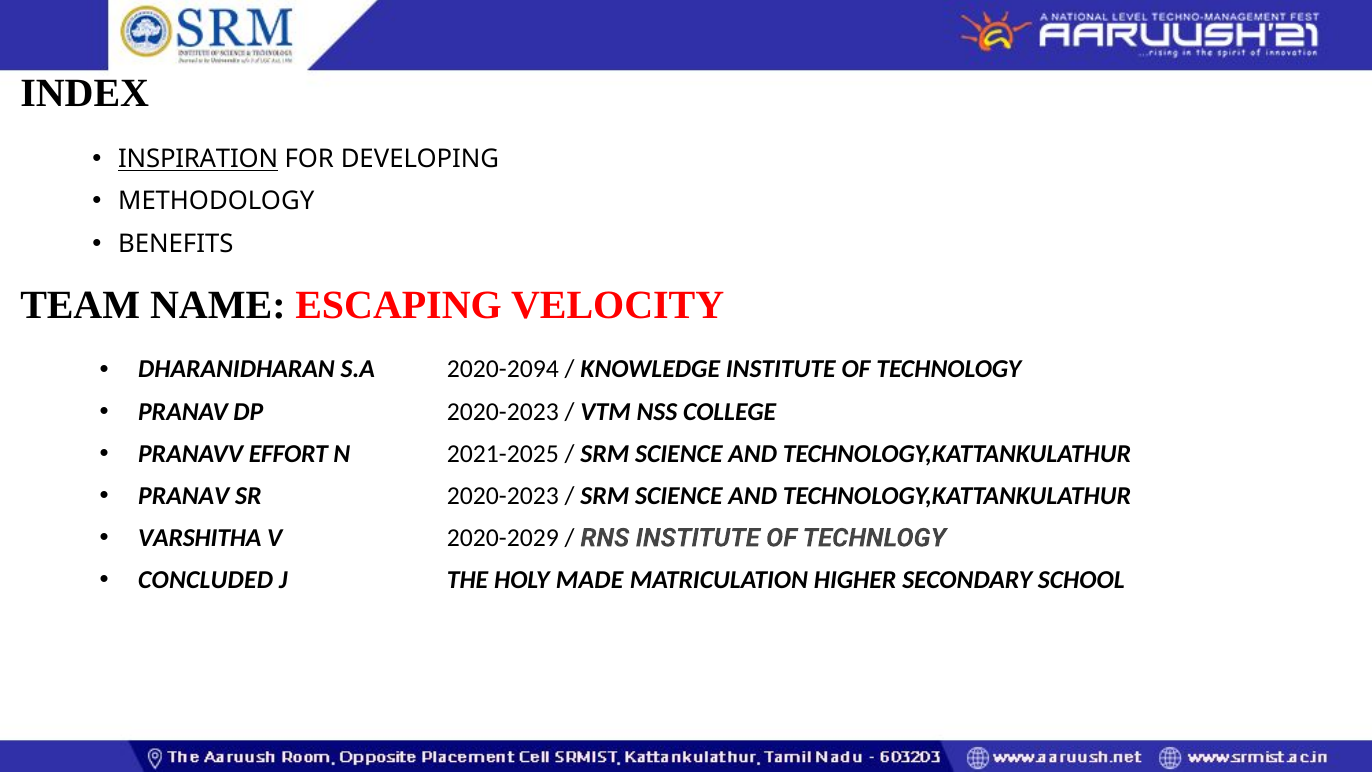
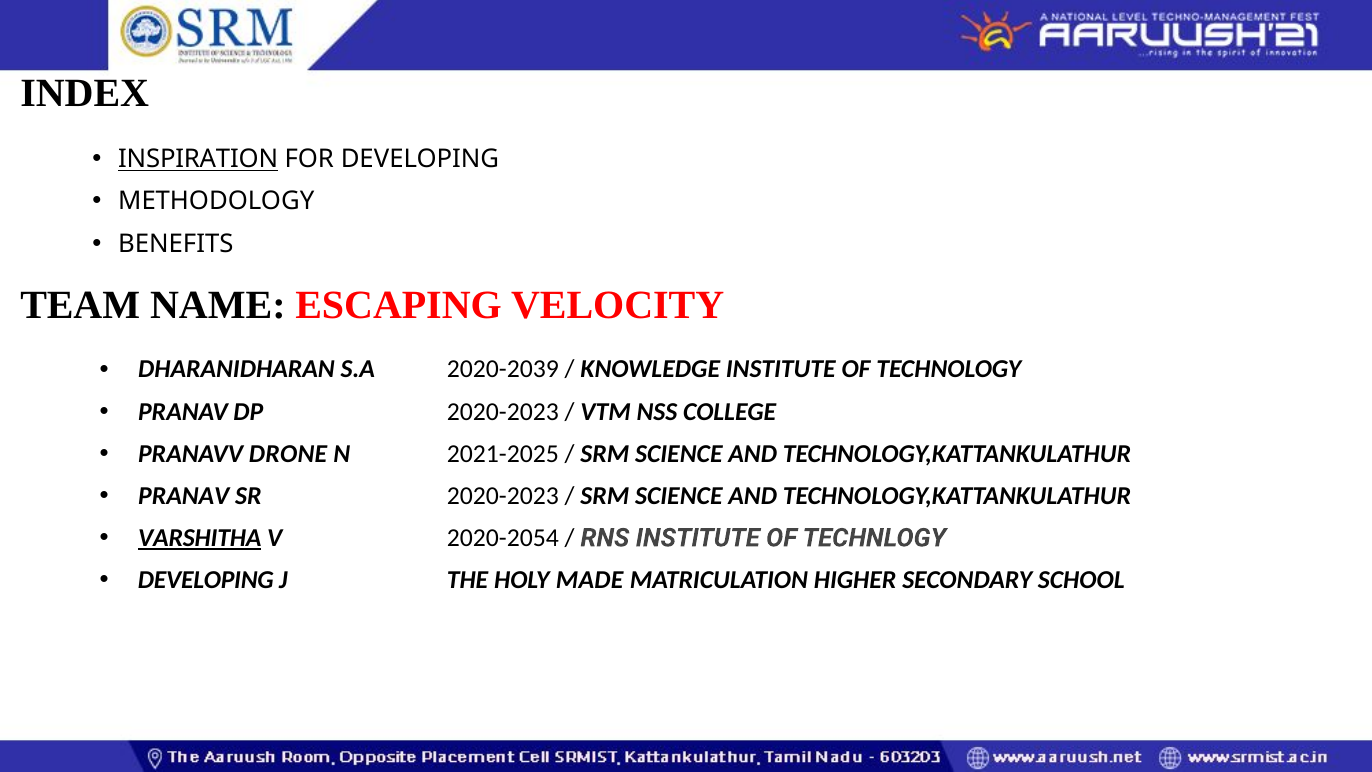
2020-2094: 2020-2094 -> 2020-2039
EFFORT: EFFORT -> DRONE
VARSHITHA underline: none -> present
2020-2029: 2020-2029 -> 2020-2054
CONCLUDED at (206, 580): CONCLUDED -> DEVELOPING
